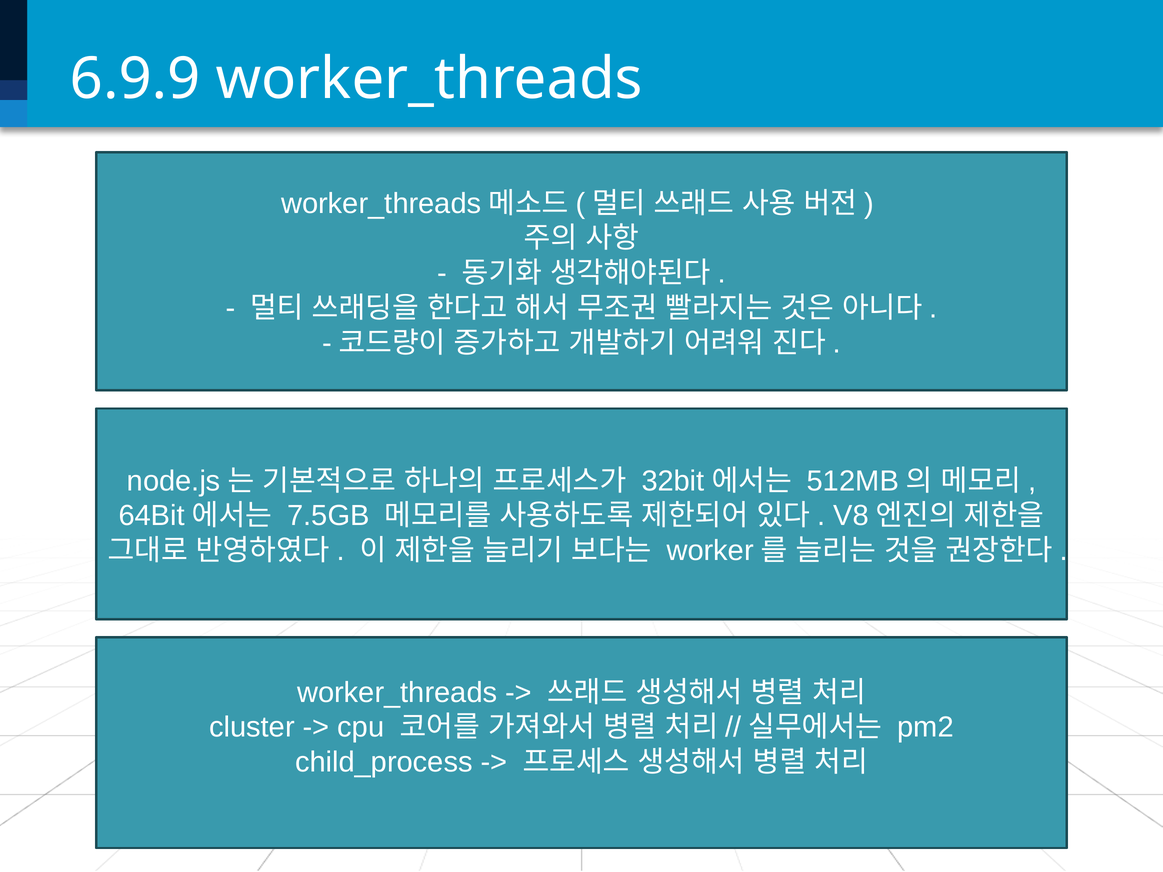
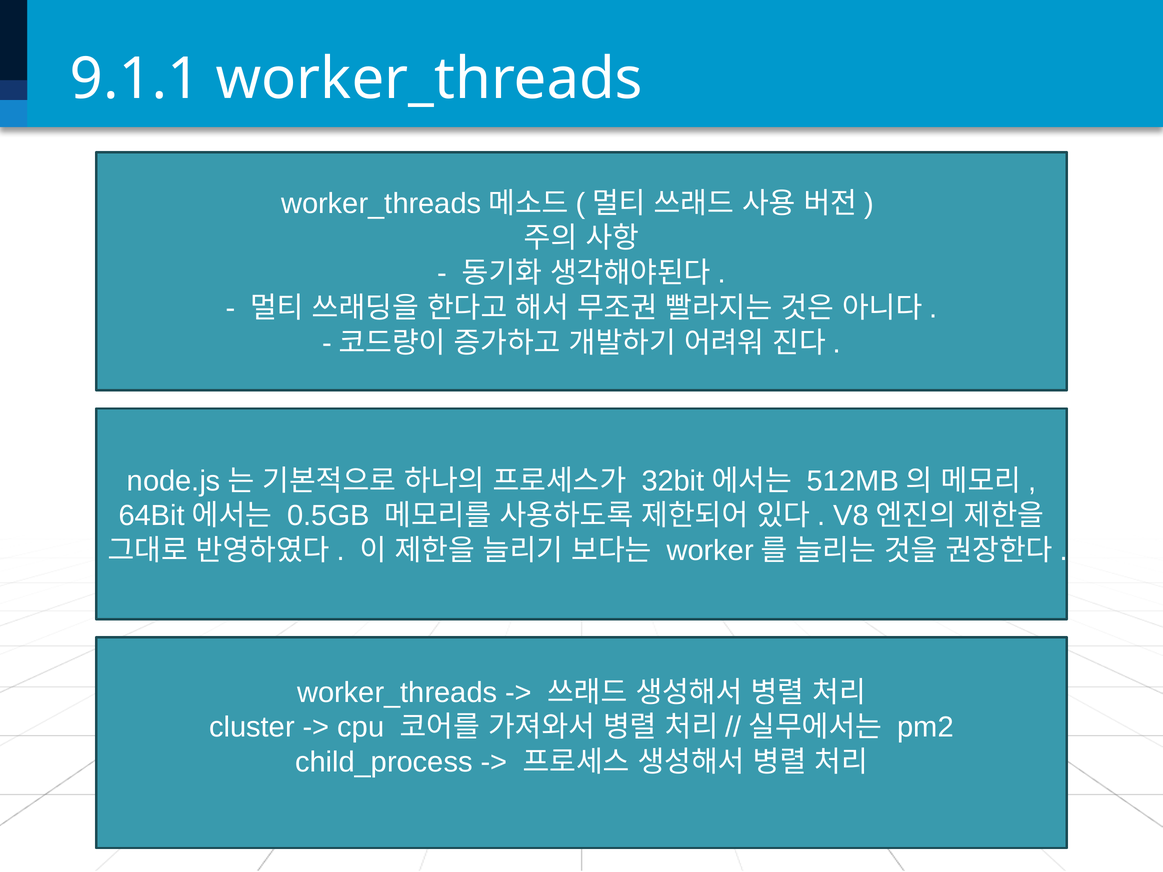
6.9.9: 6.9.9 -> 9.1.1
7.5GB: 7.5GB -> 0.5GB
